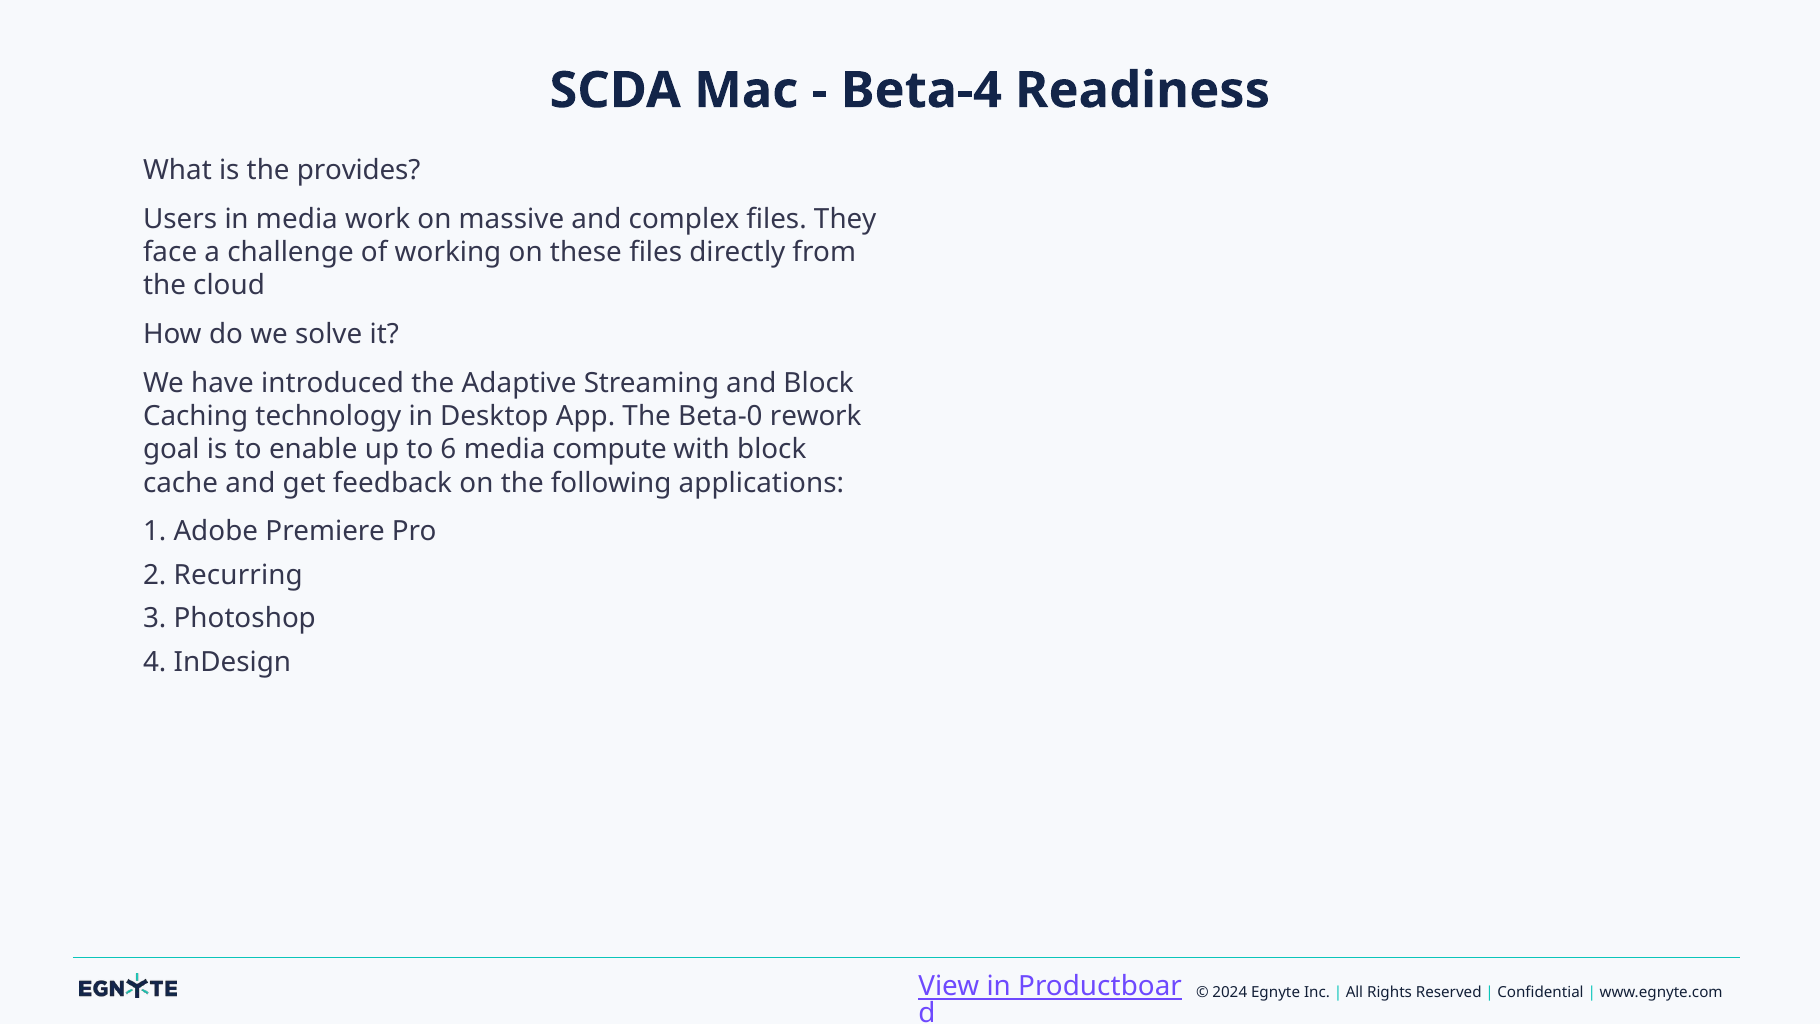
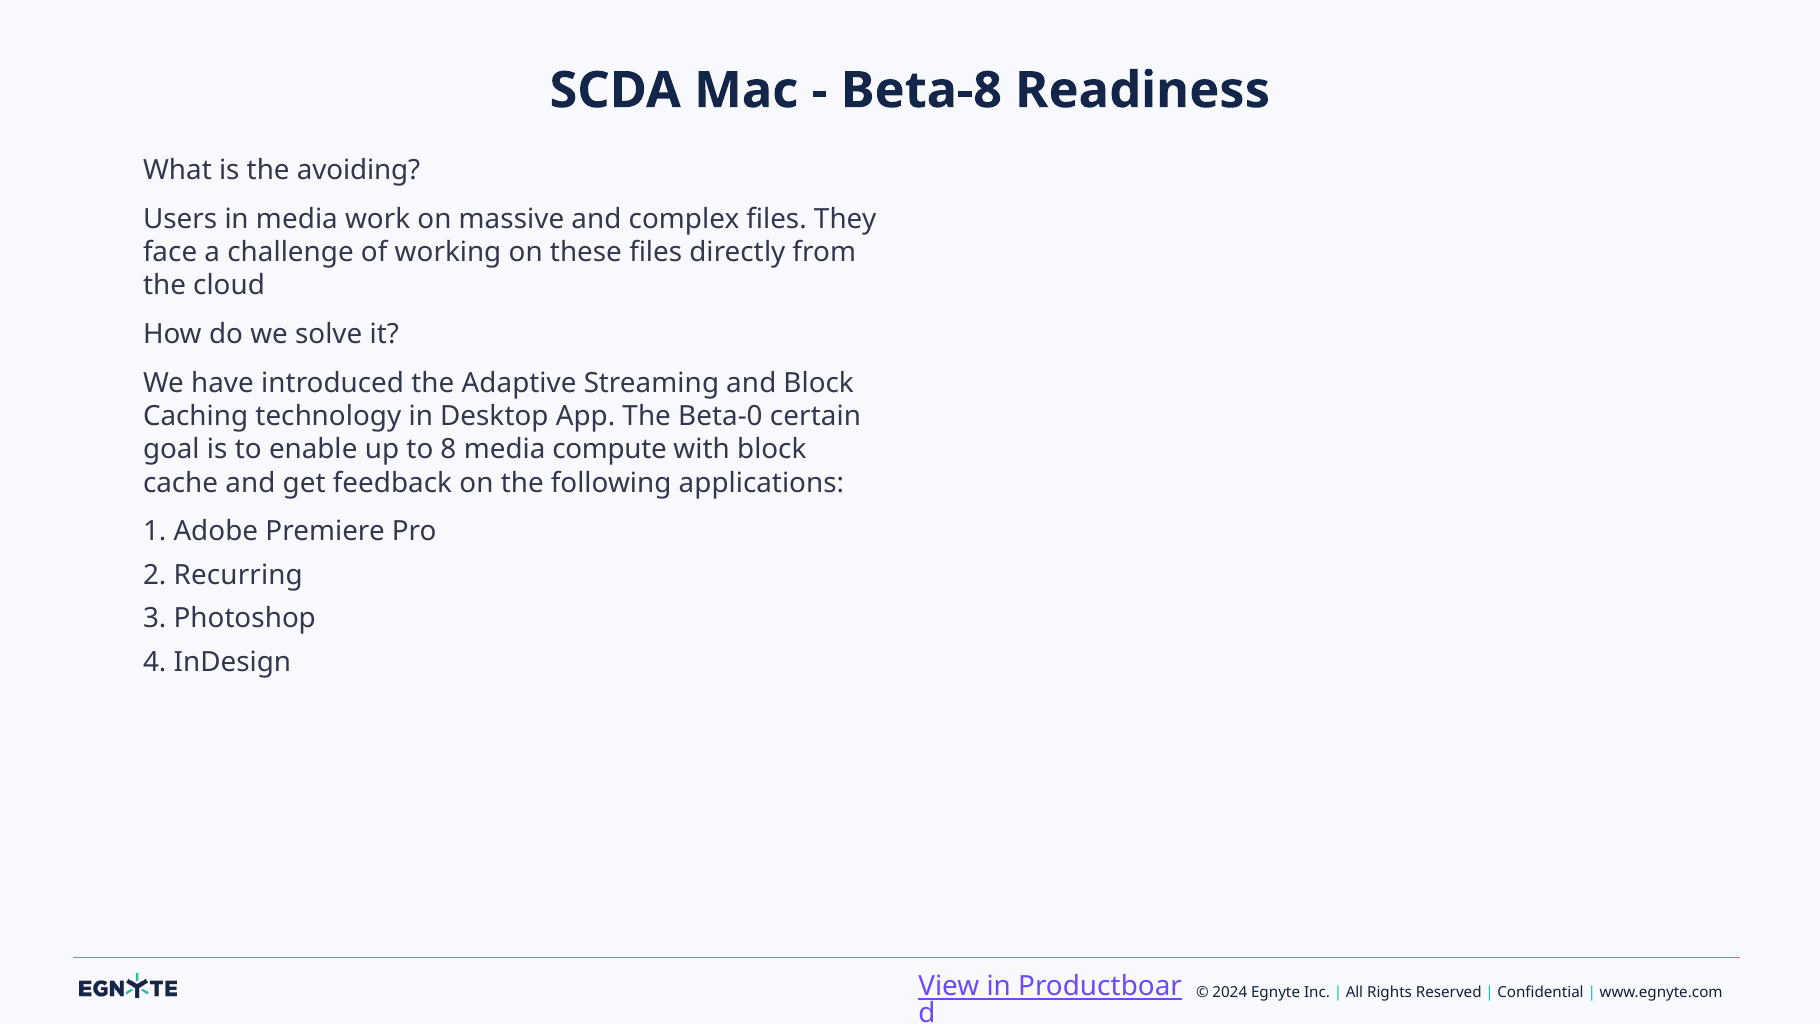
Beta-4: Beta-4 -> Beta-8
provides: provides -> avoiding
rework: rework -> certain
6: 6 -> 8
